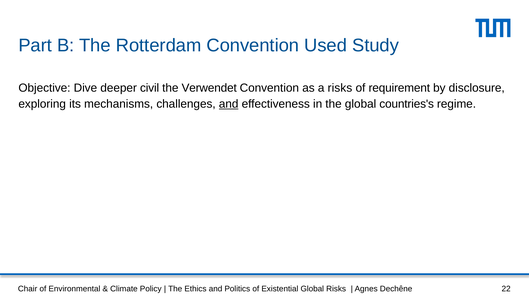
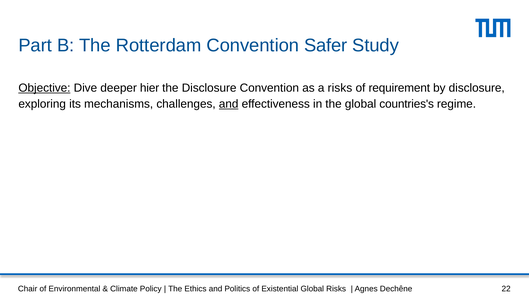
Used: Used -> Safer
Objective underline: none -> present
civil: civil -> hier
the Verwendet: Verwendet -> Disclosure
